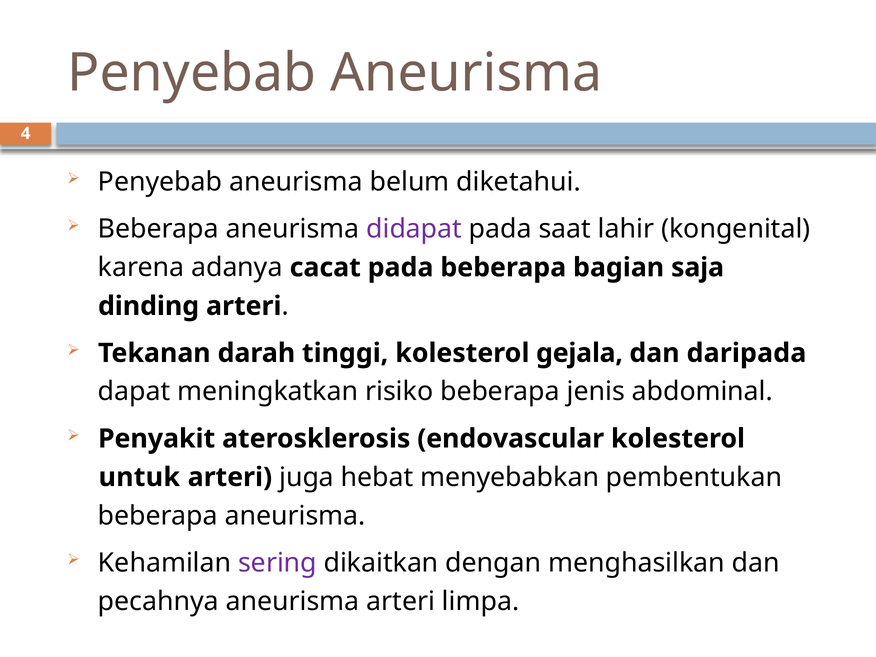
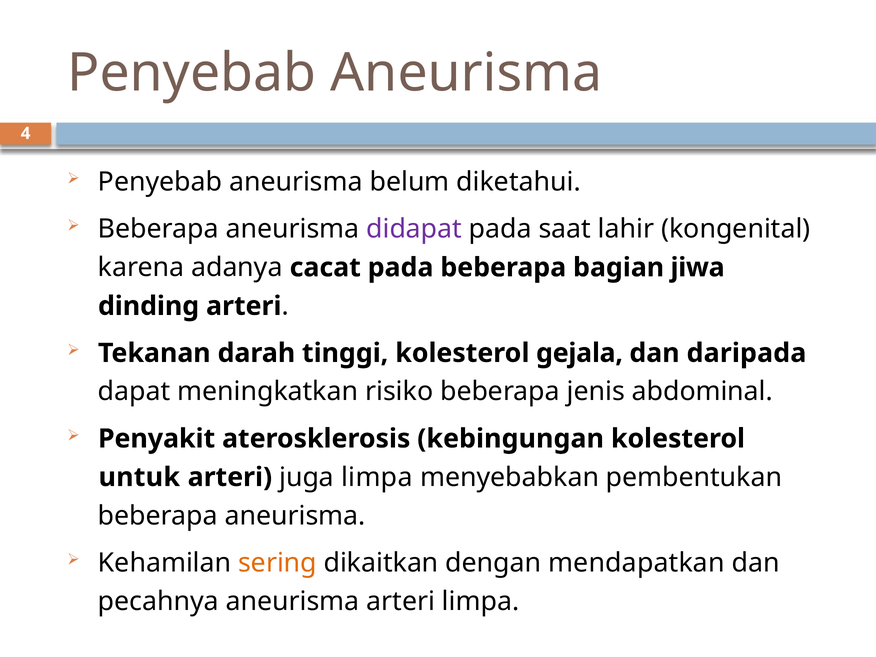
saja: saja -> jiwa
endovascular: endovascular -> kebingungan
juga hebat: hebat -> limpa
sering colour: purple -> orange
menghasilkan: menghasilkan -> mendapatkan
